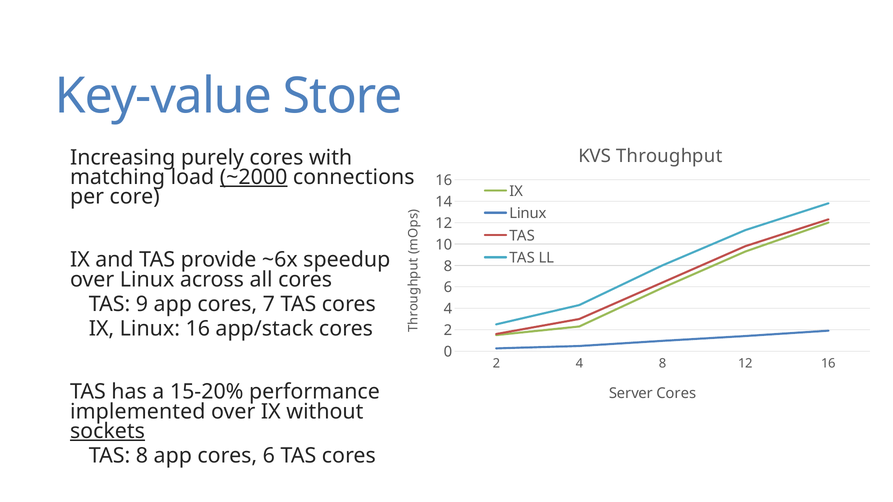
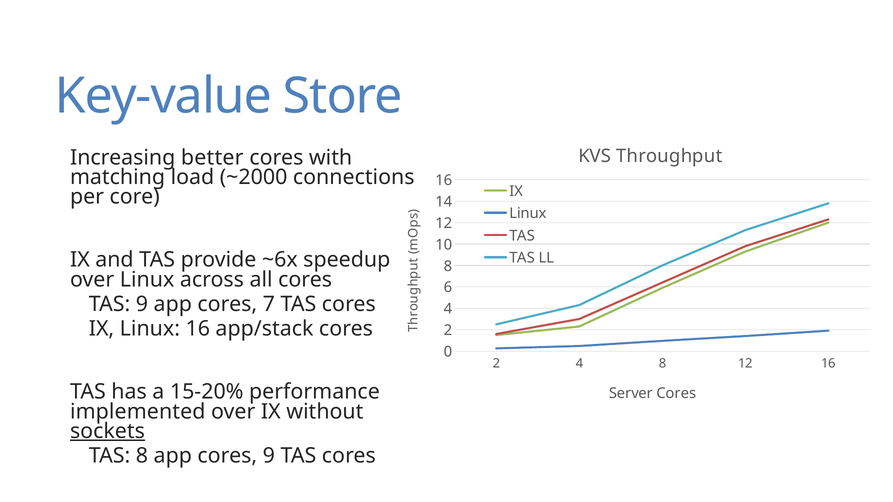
purely: purely -> better
~2000 underline: present -> none
cores 6: 6 -> 9
